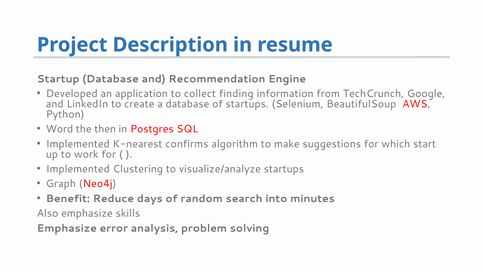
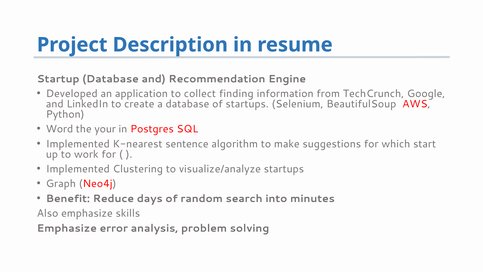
then: then -> your
confirms: confirms -> sentence
